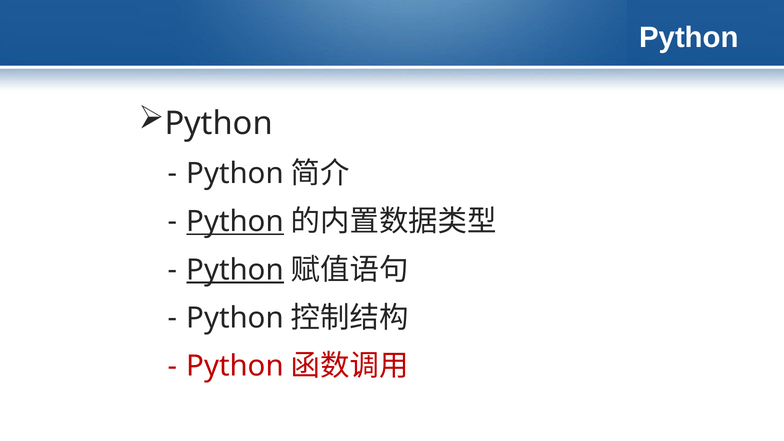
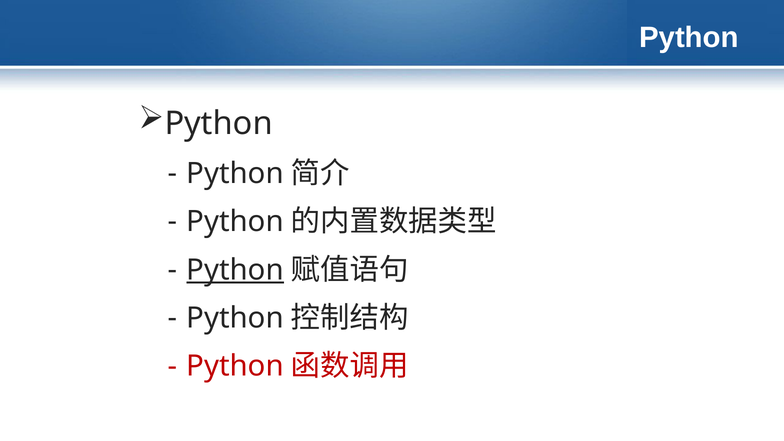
Python at (235, 222) underline: present -> none
